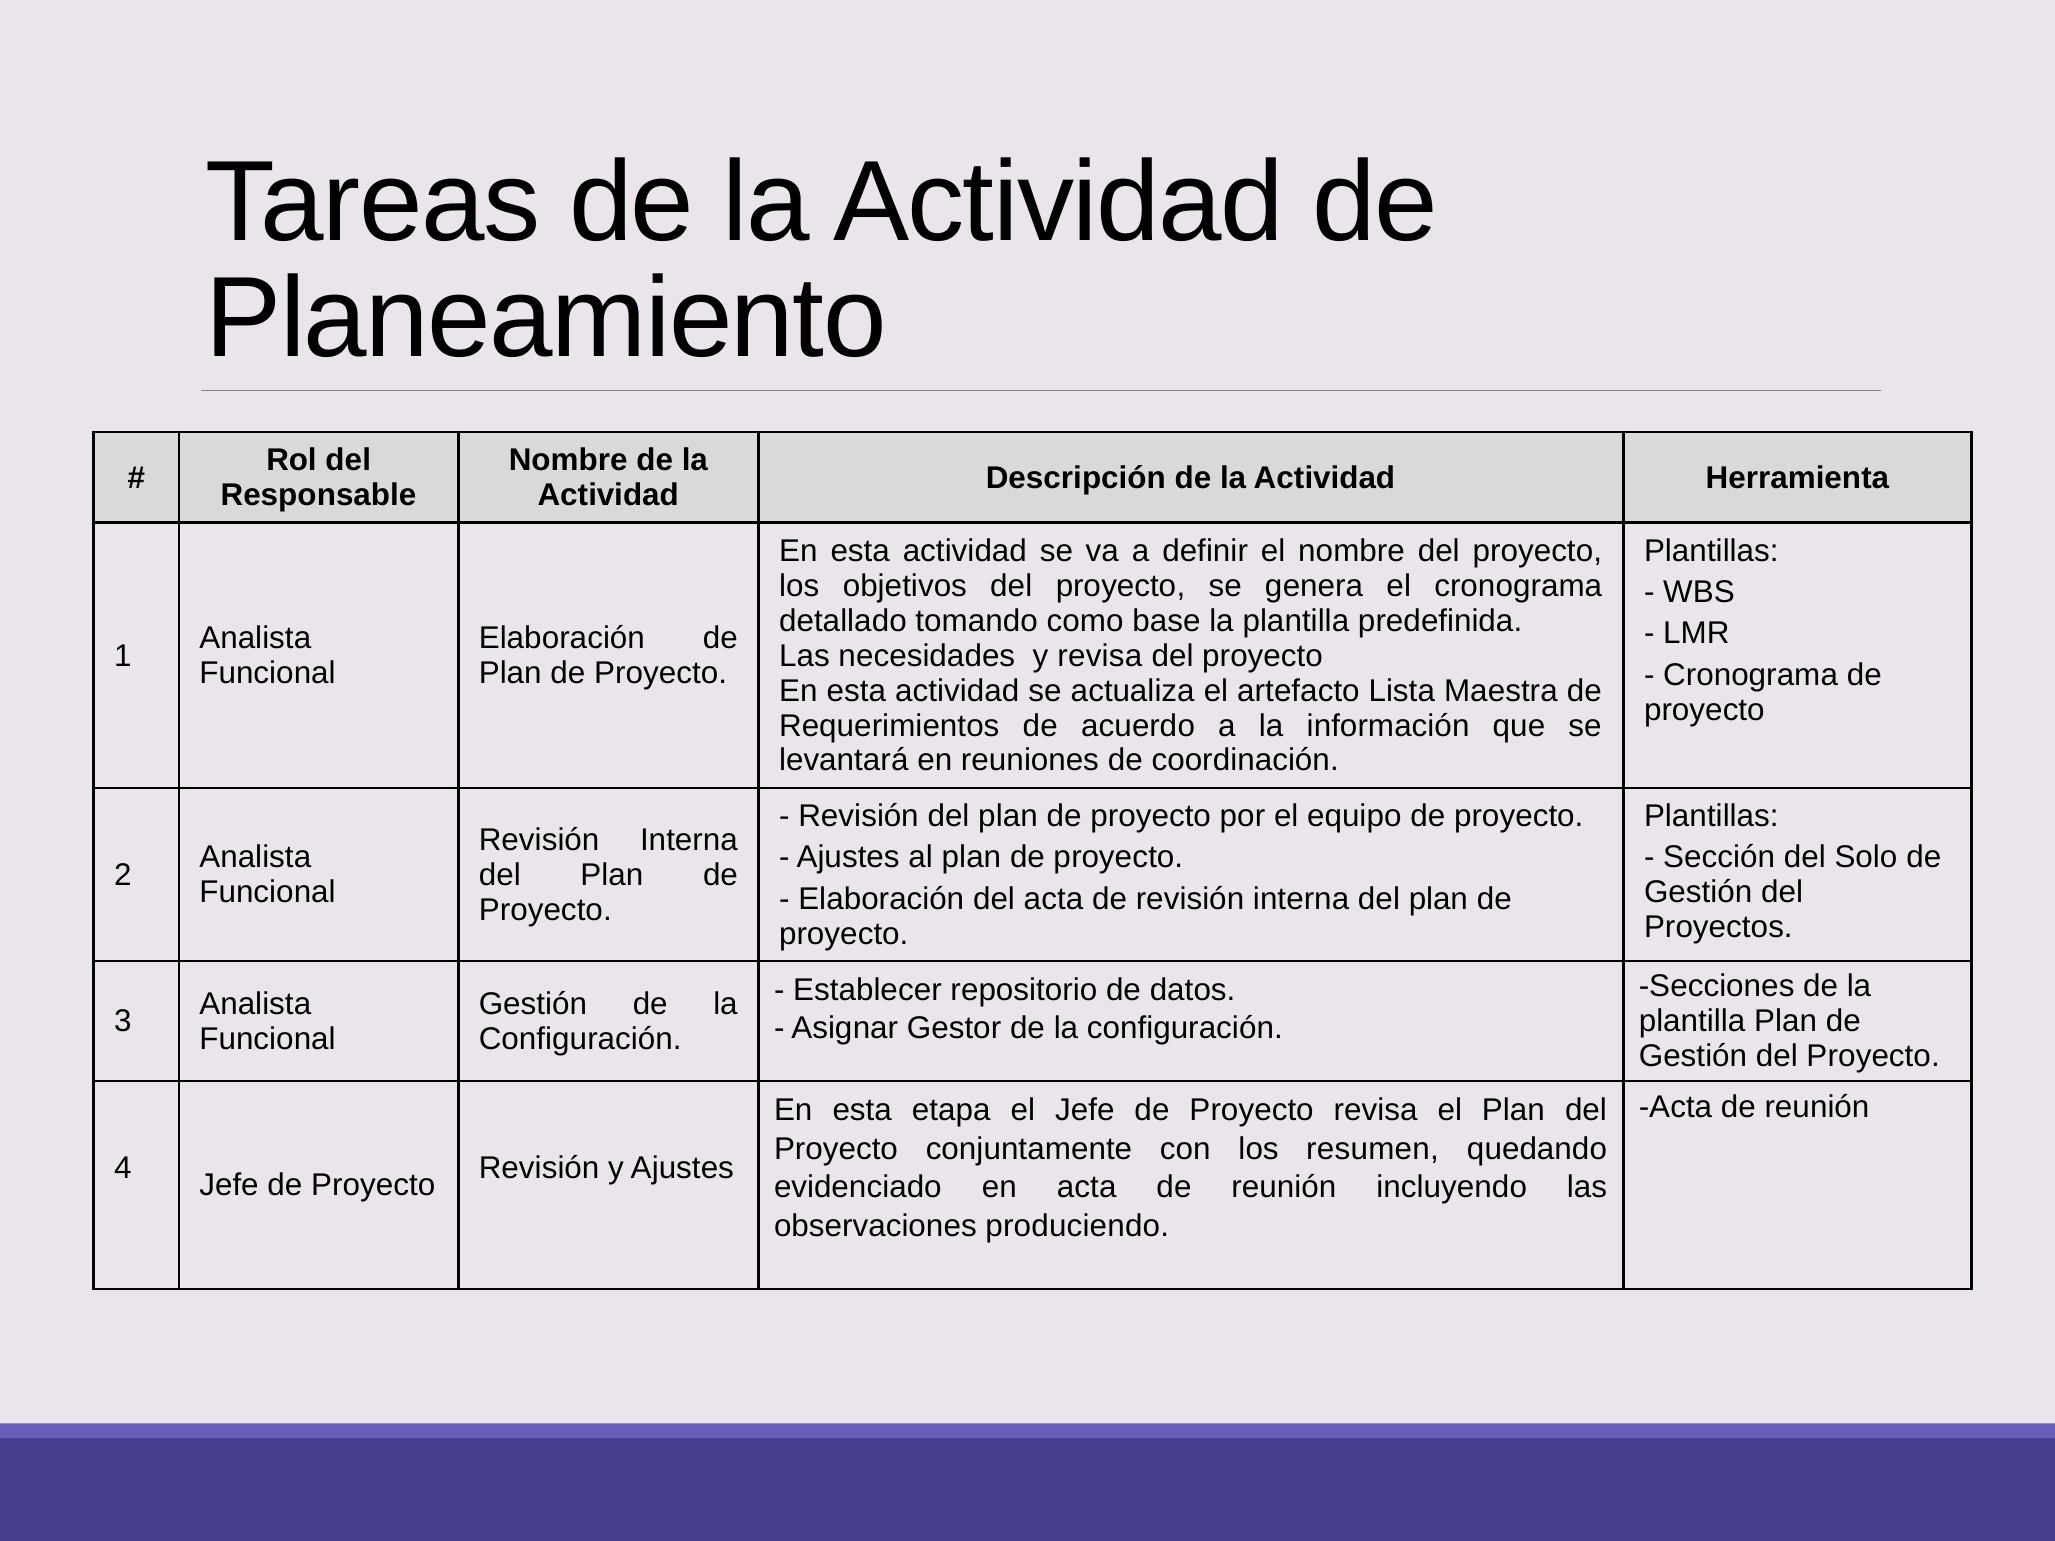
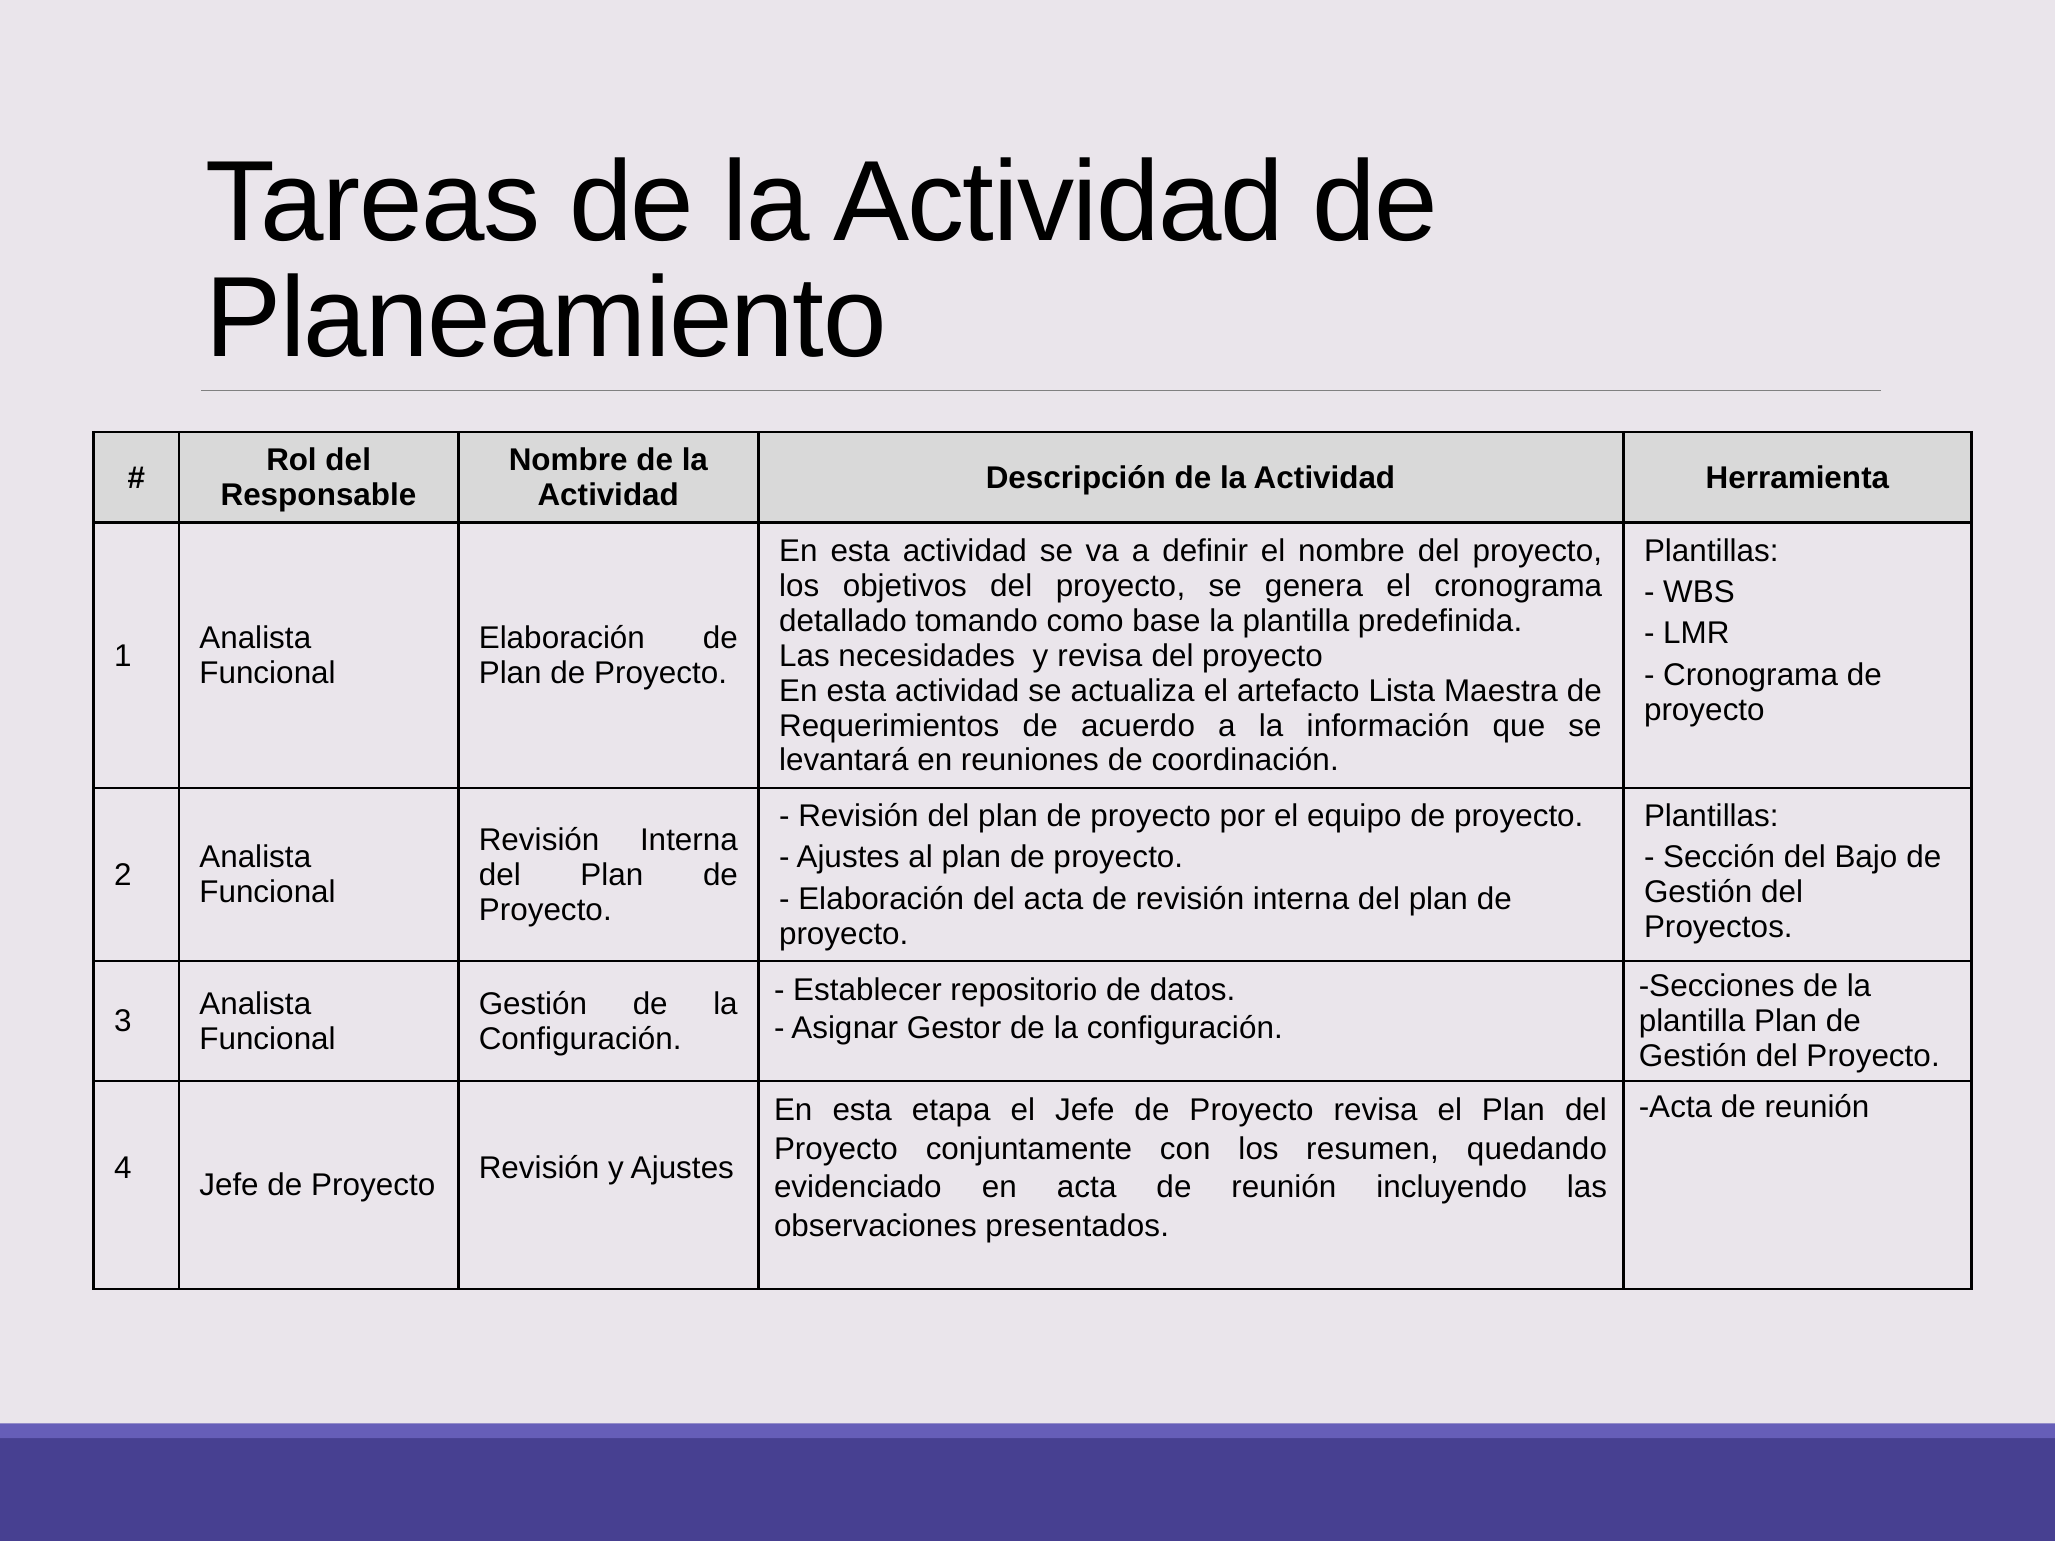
Solo: Solo -> Bajo
produciendo: produciendo -> presentados
